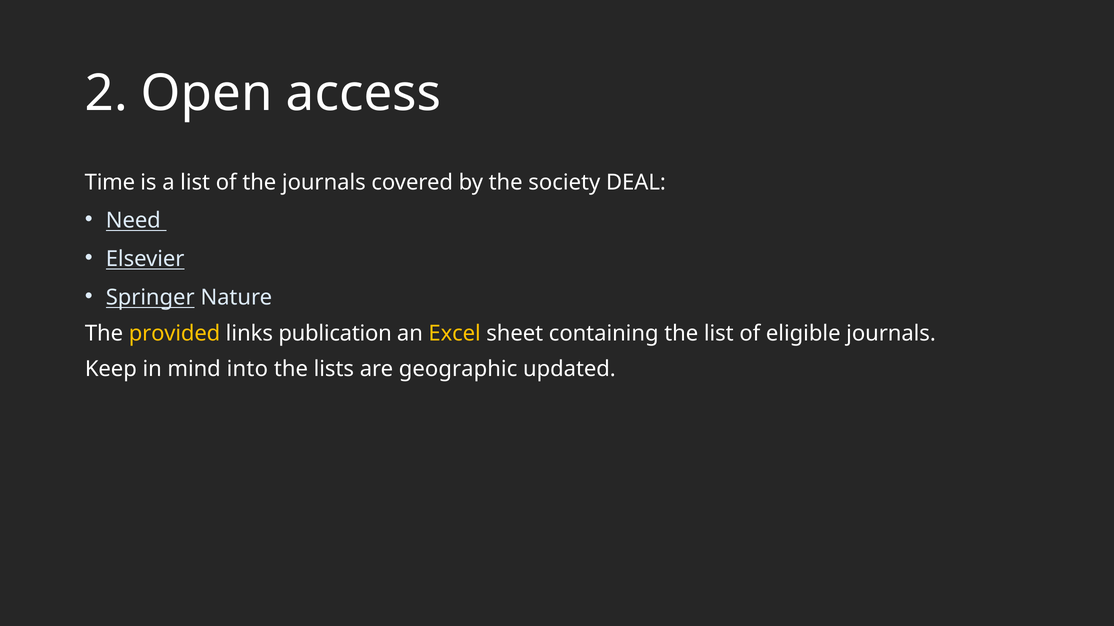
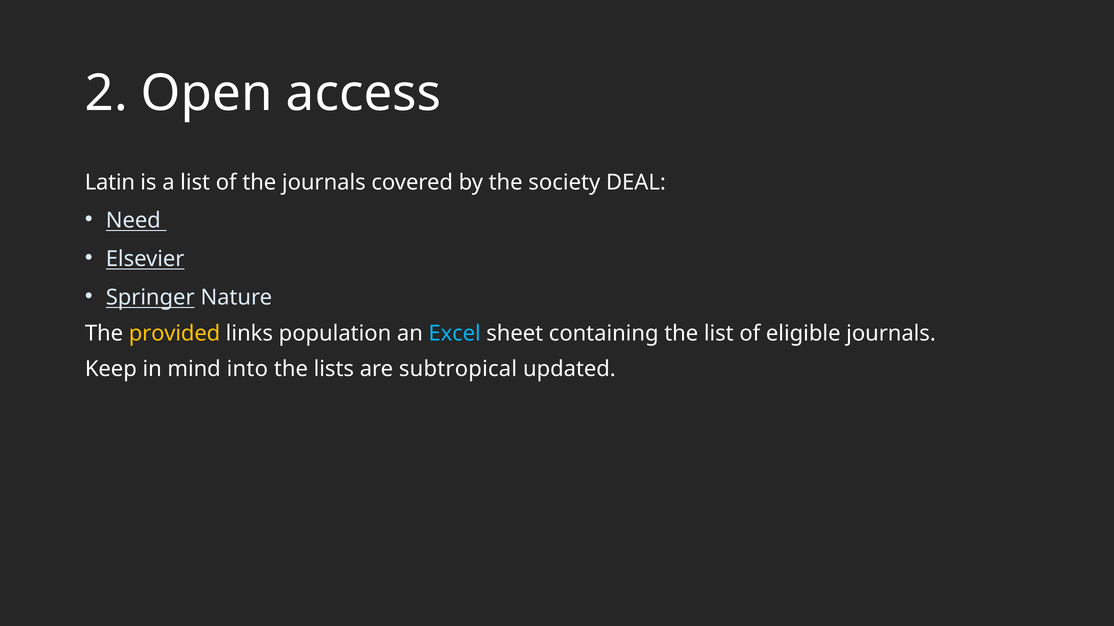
Time: Time -> Latin
publication: publication -> population
Excel colour: yellow -> light blue
geographic: geographic -> subtropical
